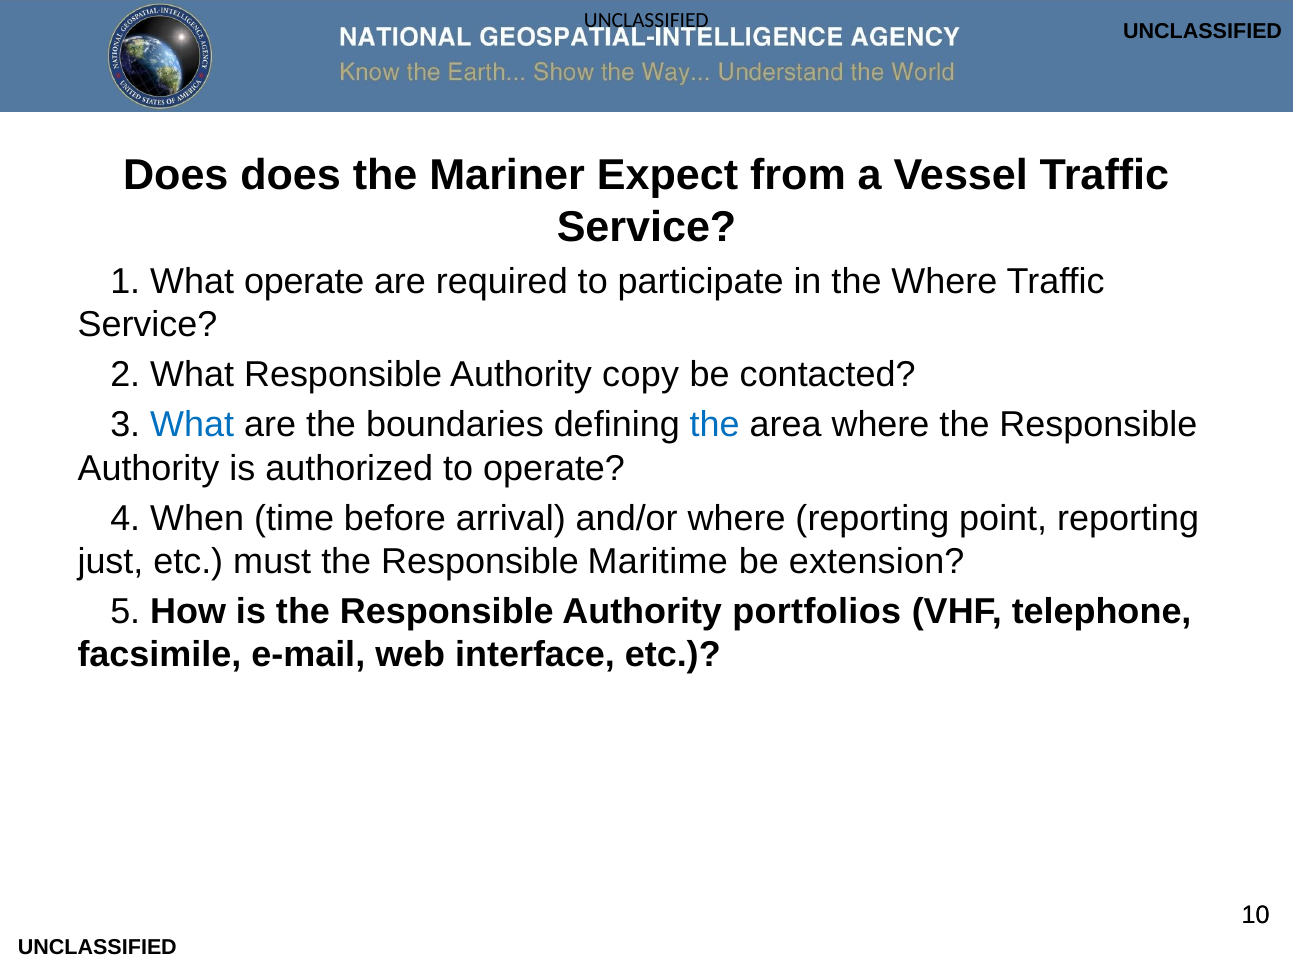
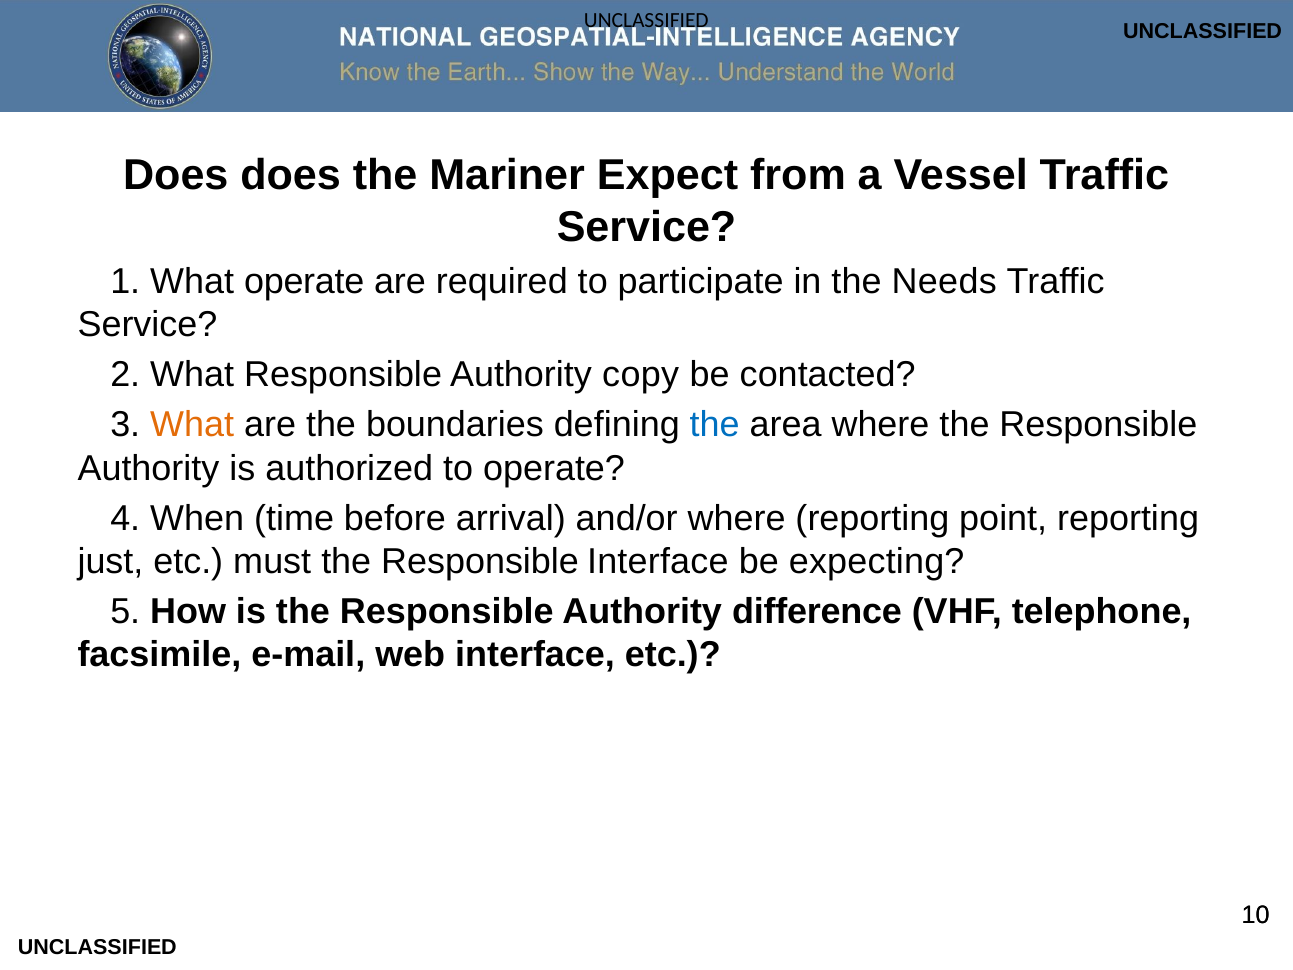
the Where: Where -> Needs
What at (192, 425) colour: blue -> orange
Responsible Maritime: Maritime -> Interface
extension: extension -> expecting
portfolios: portfolios -> difference
